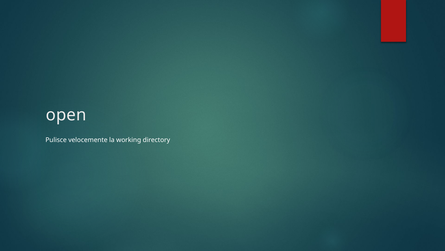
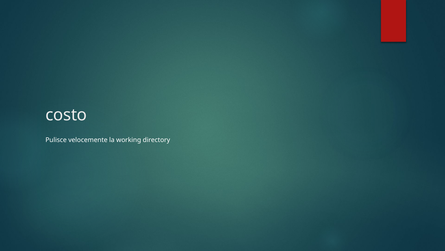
open: open -> costo
